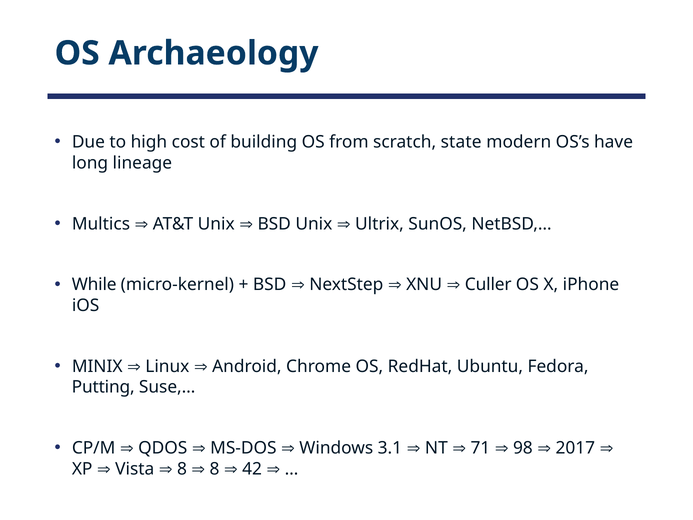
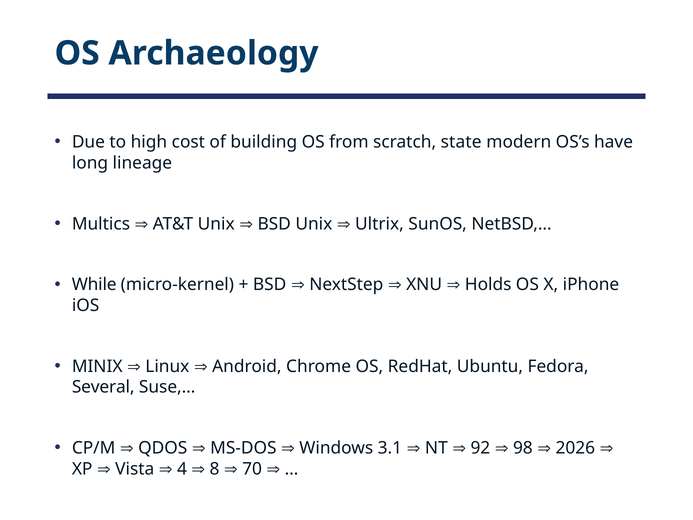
Culler: Culler -> Holds
Putting: Putting -> Several
71: 71 -> 92
2017: 2017 -> 2026
8 at (182, 469): 8 -> 4
42: 42 -> 70
